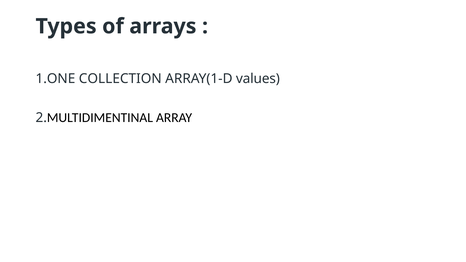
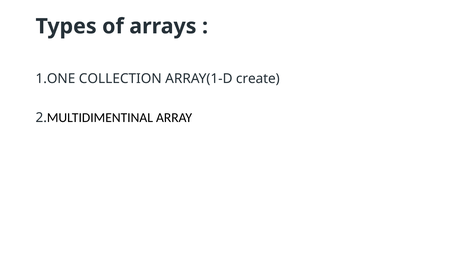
values: values -> create
